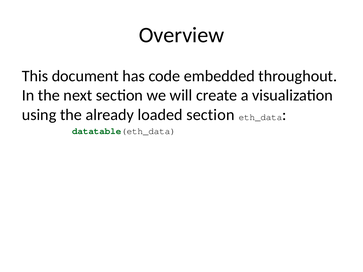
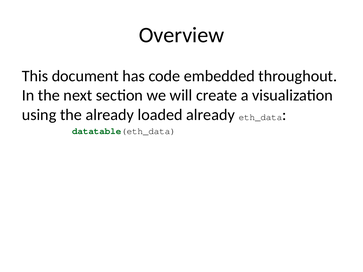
loaded section: section -> already
